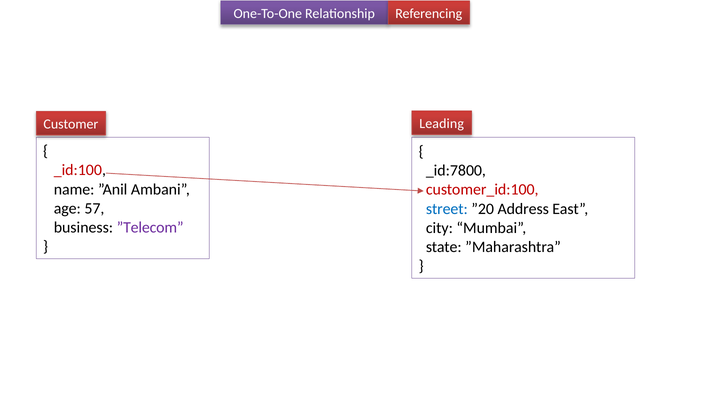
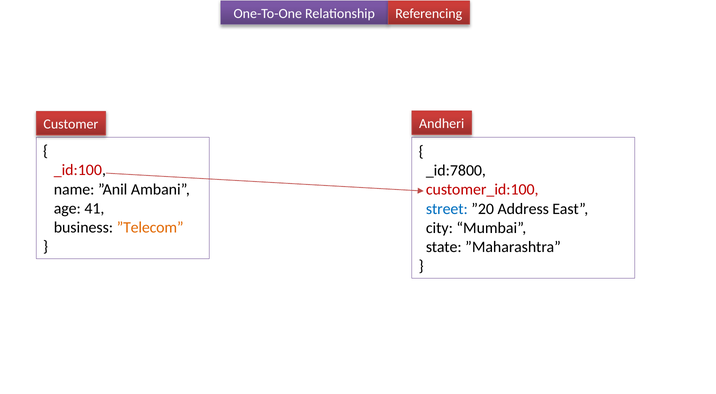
Leading: Leading -> Andheri
57: 57 -> 41
”Telecom colour: purple -> orange
